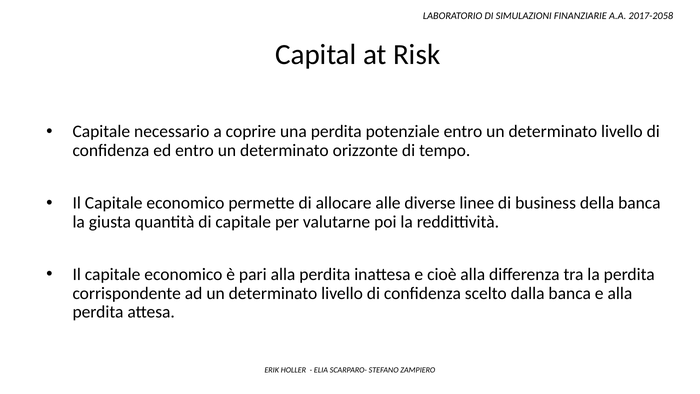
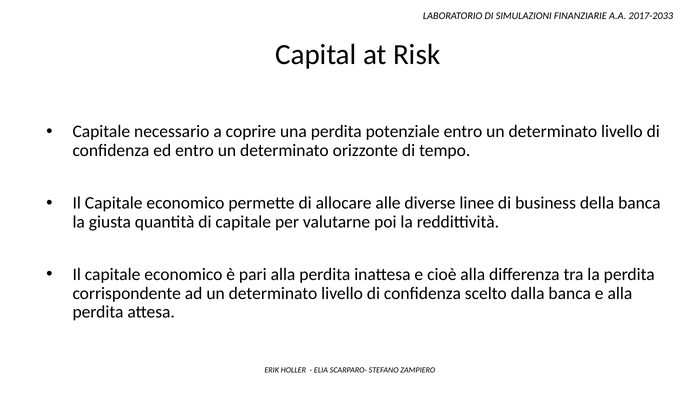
2017-2058: 2017-2058 -> 2017-2033
